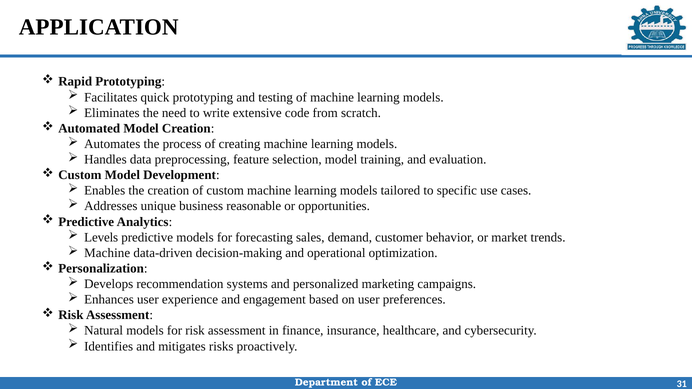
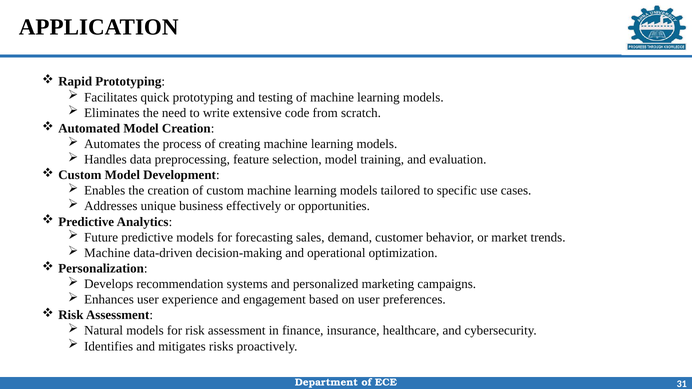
reasonable: reasonable -> effectively
Levels: Levels -> Future
